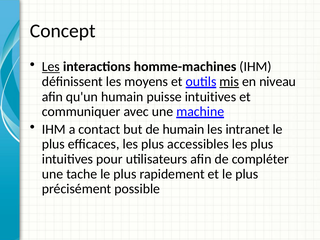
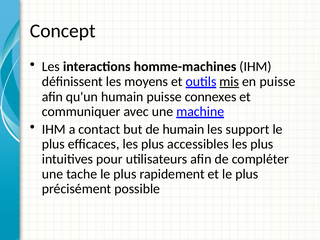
Les at (51, 67) underline: present -> none
en niveau: niveau -> puisse
puisse intuitives: intuitives -> connexes
intranet: intranet -> support
